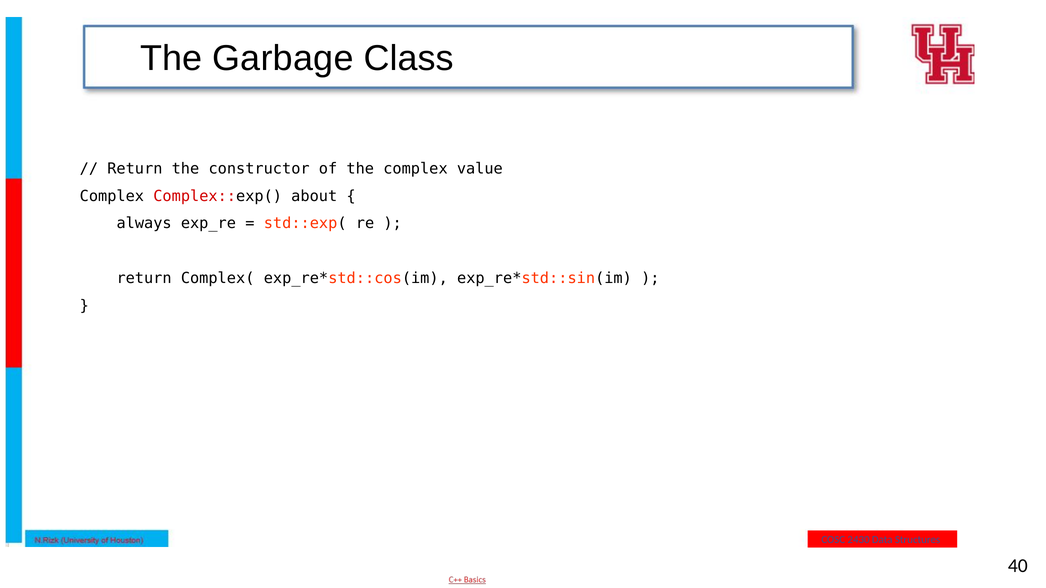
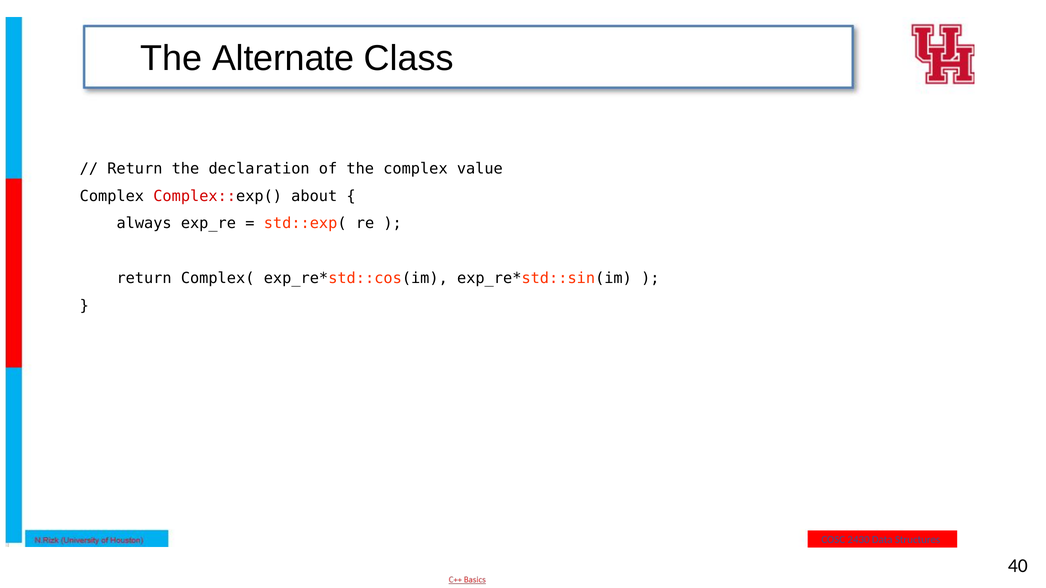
Garbage: Garbage -> Alternate
constructor: constructor -> declaration
